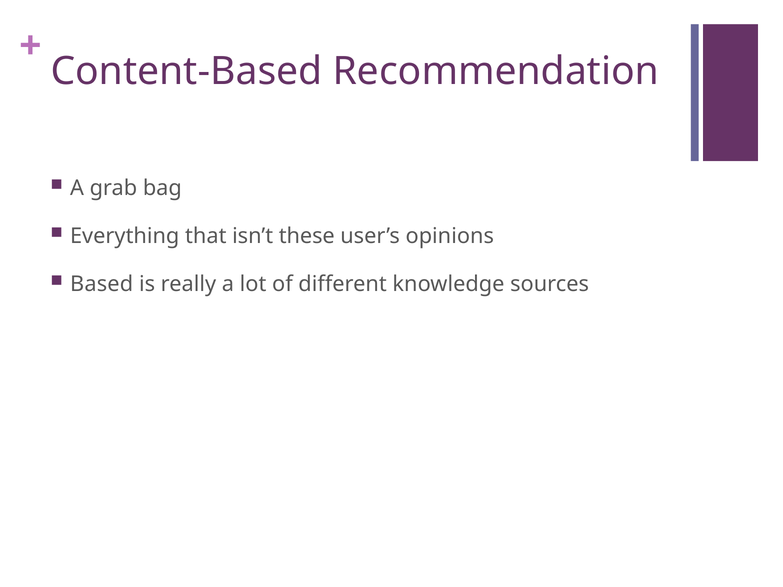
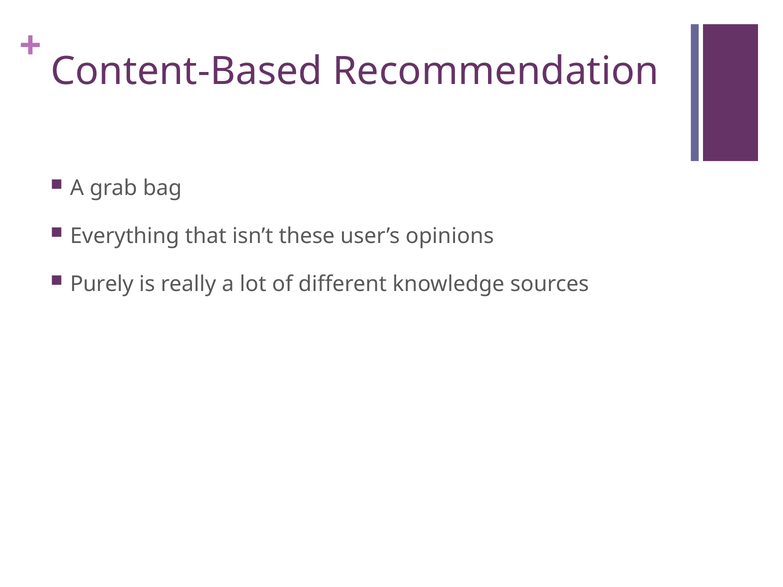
Based: Based -> Purely
